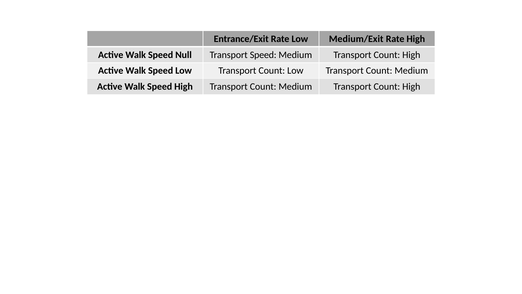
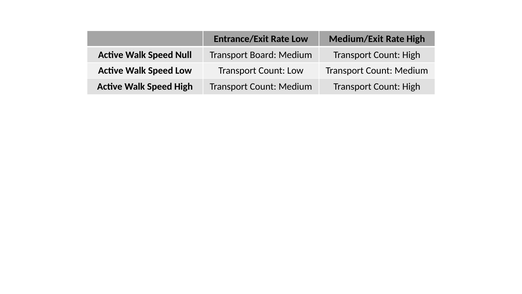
Transport Speed: Speed -> Board
